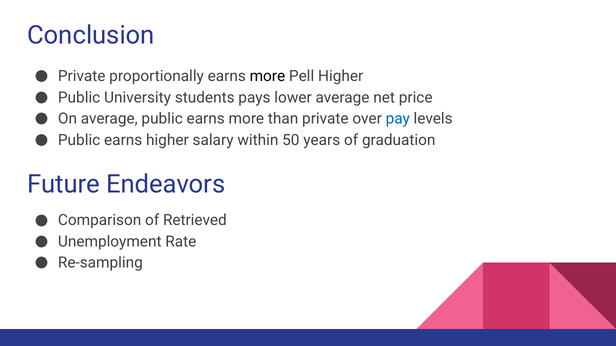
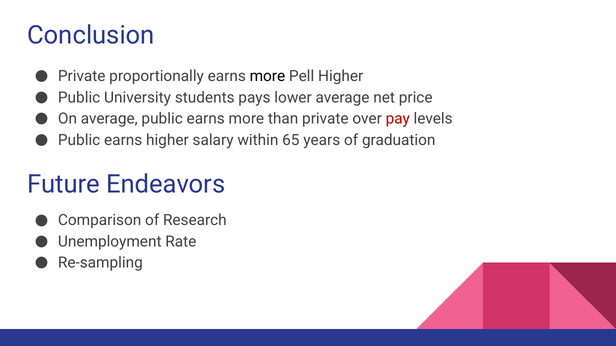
pay colour: blue -> red
50: 50 -> 65
Retrieved: Retrieved -> Research
